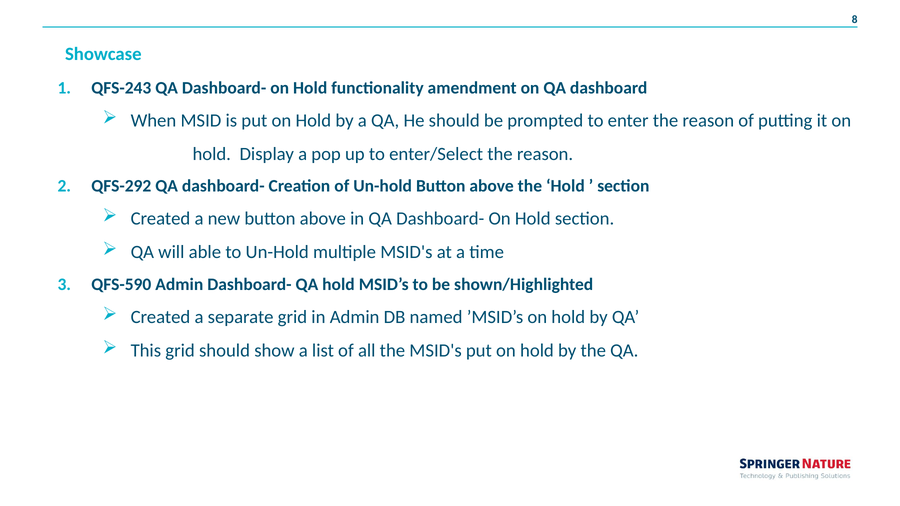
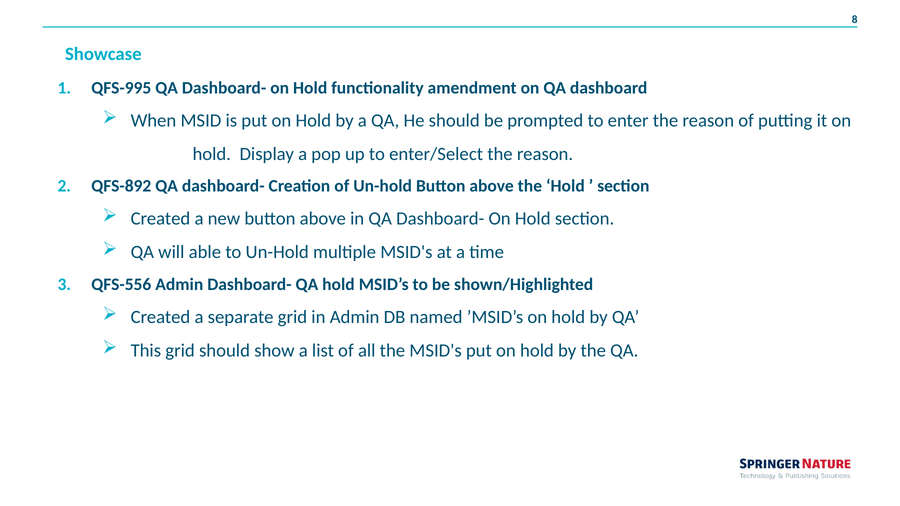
QFS-243: QFS-243 -> QFS-995
QFS-292: QFS-292 -> QFS-892
QFS-590: QFS-590 -> QFS-556
